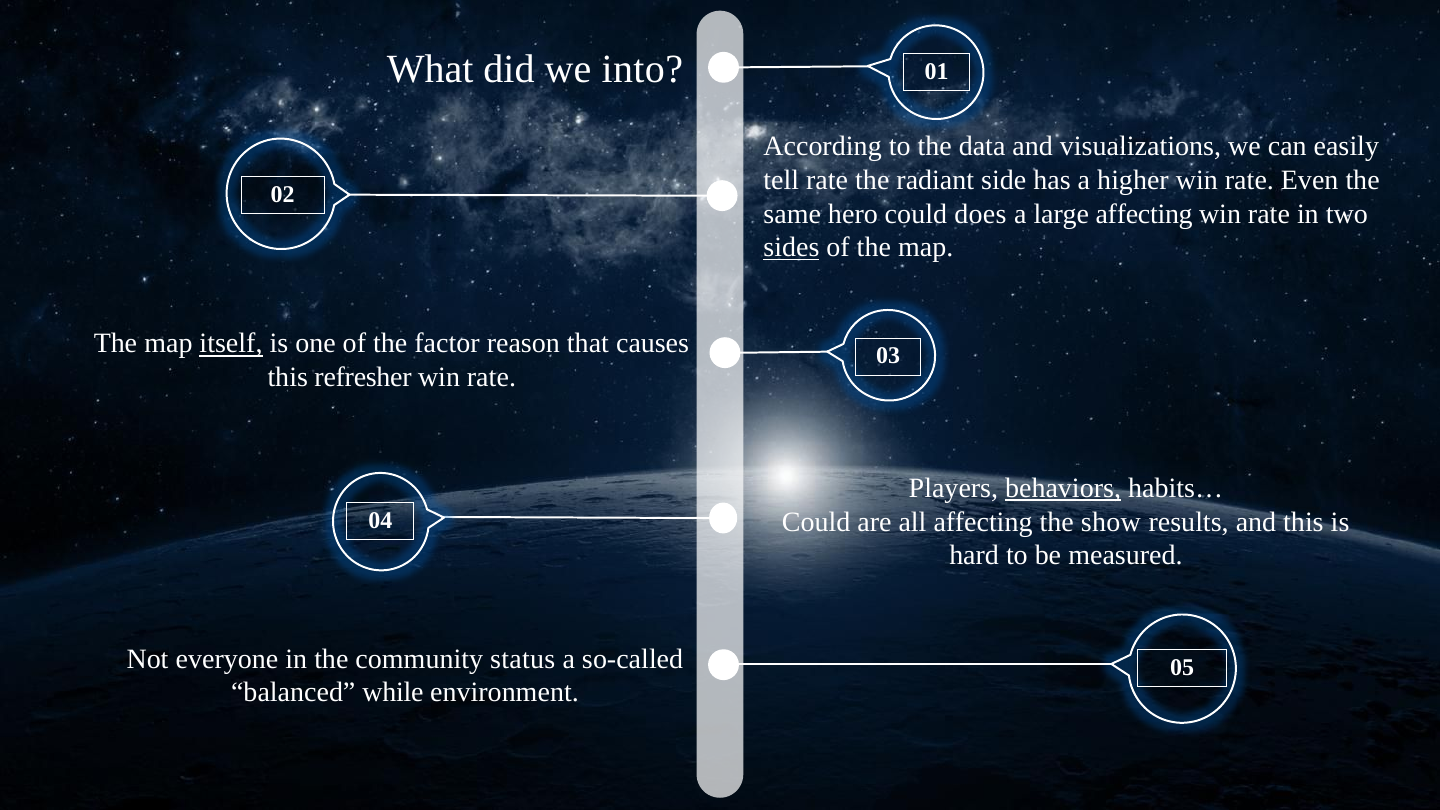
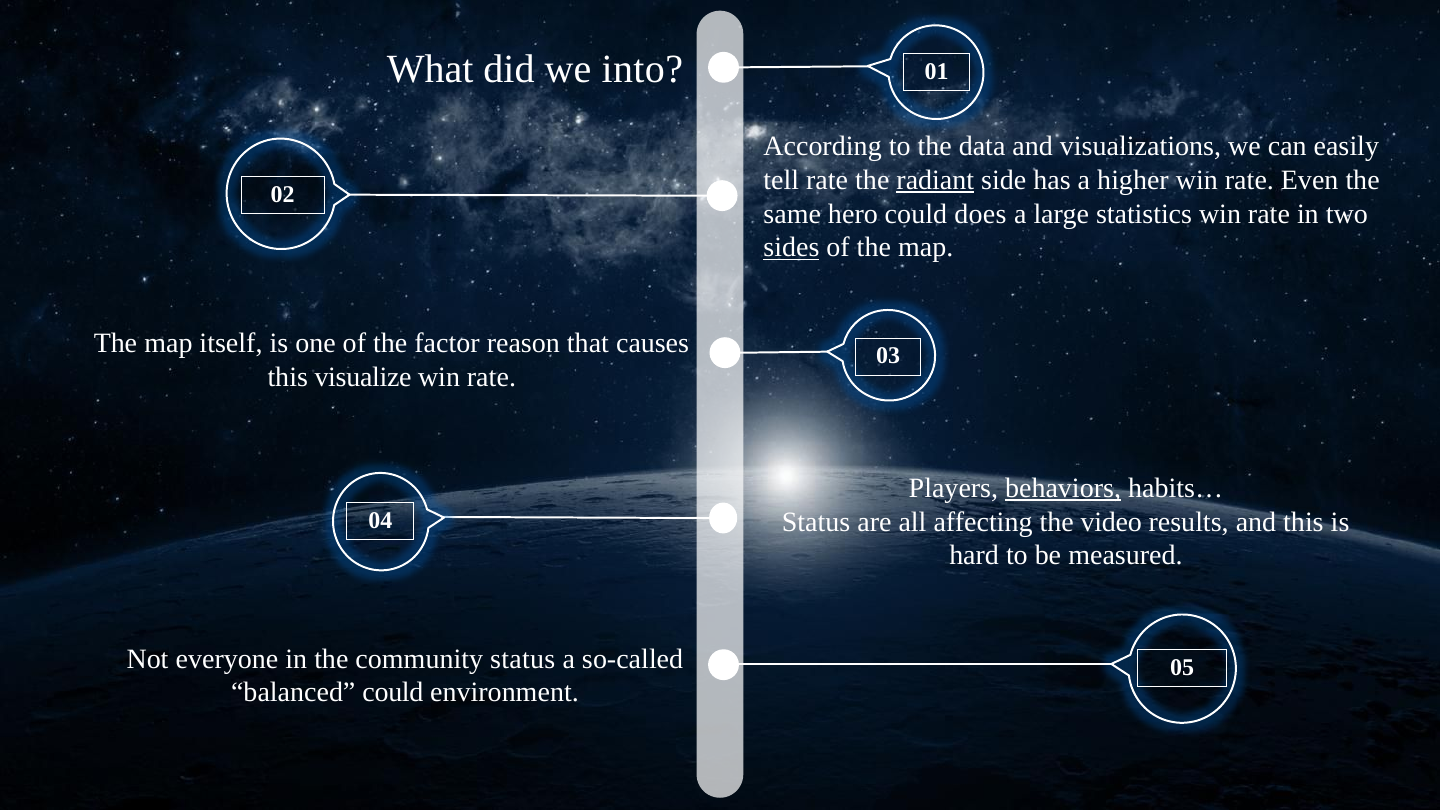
radiant underline: none -> present
large affecting: affecting -> statistics
itself underline: present -> none
refresher: refresher -> visualize
Could at (816, 522): Could -> Status
show: show -> video
balanced while: while -> could
